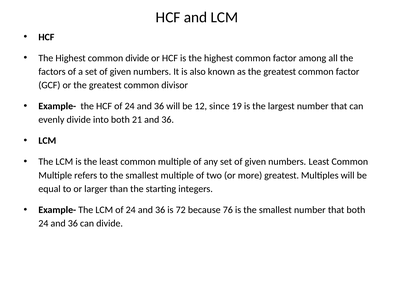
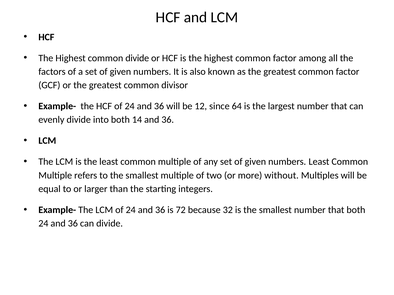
19: 19 -> 64
21: 21 -> 14
more greatest: greatest -> without
76: 76 -> 32
